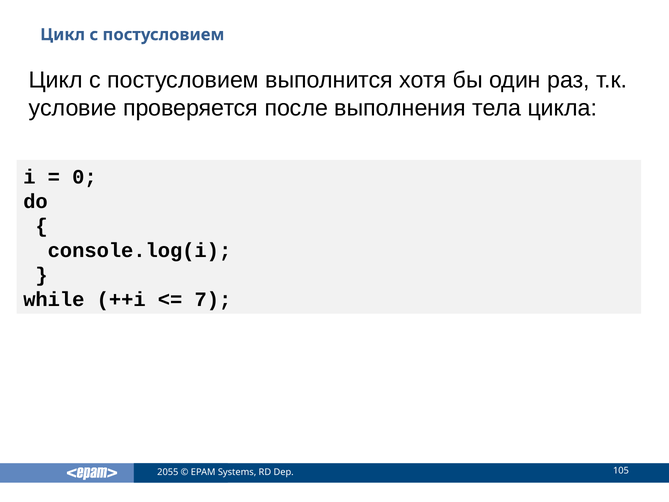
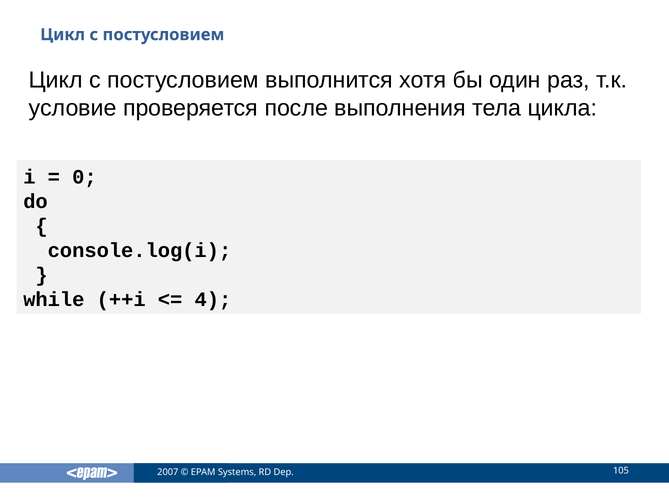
7: 7 -> 4
2055: 2055 -> 2007
